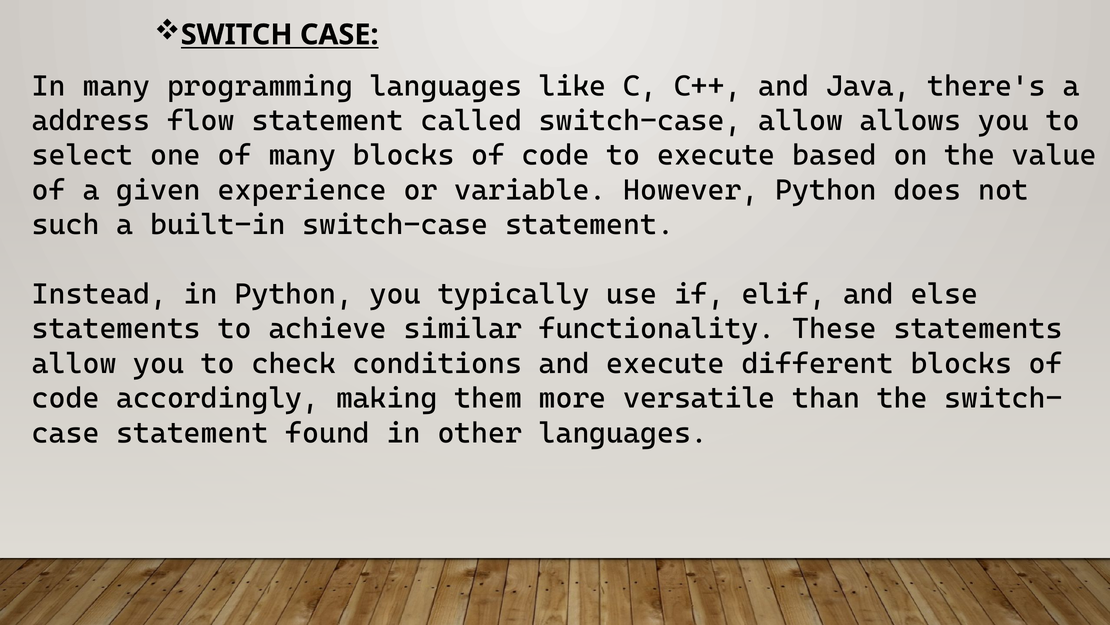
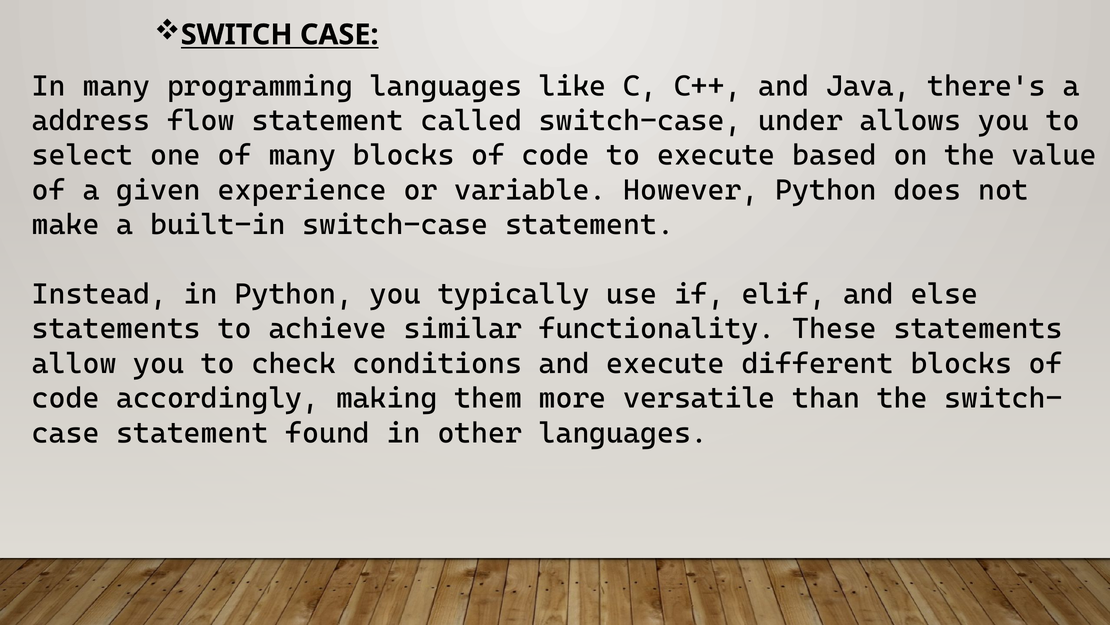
switch-case allow: allow -> under
such: such -> make
